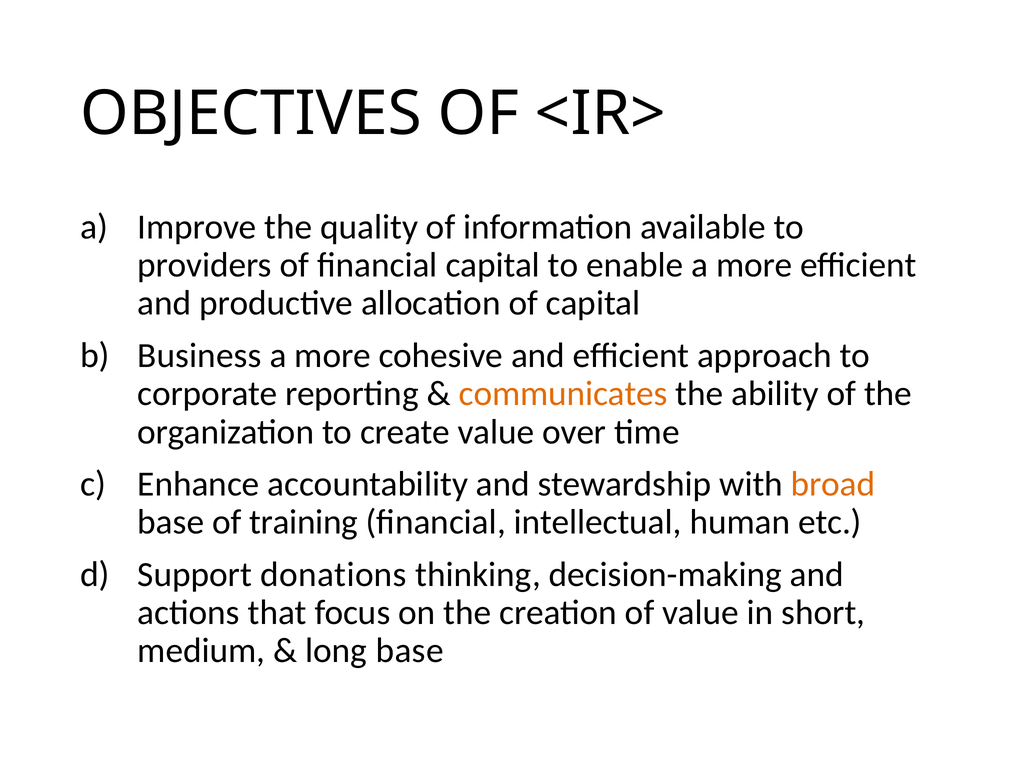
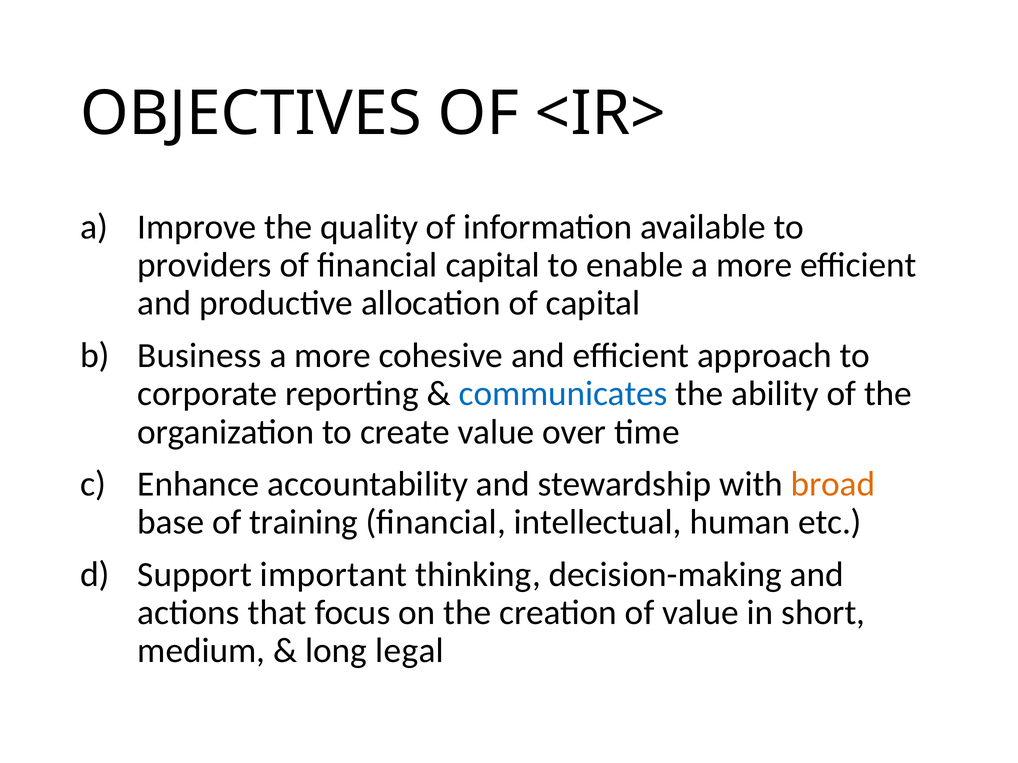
communicates colour: orange -> blue
donations: donations -> important
long base: base -> legal
